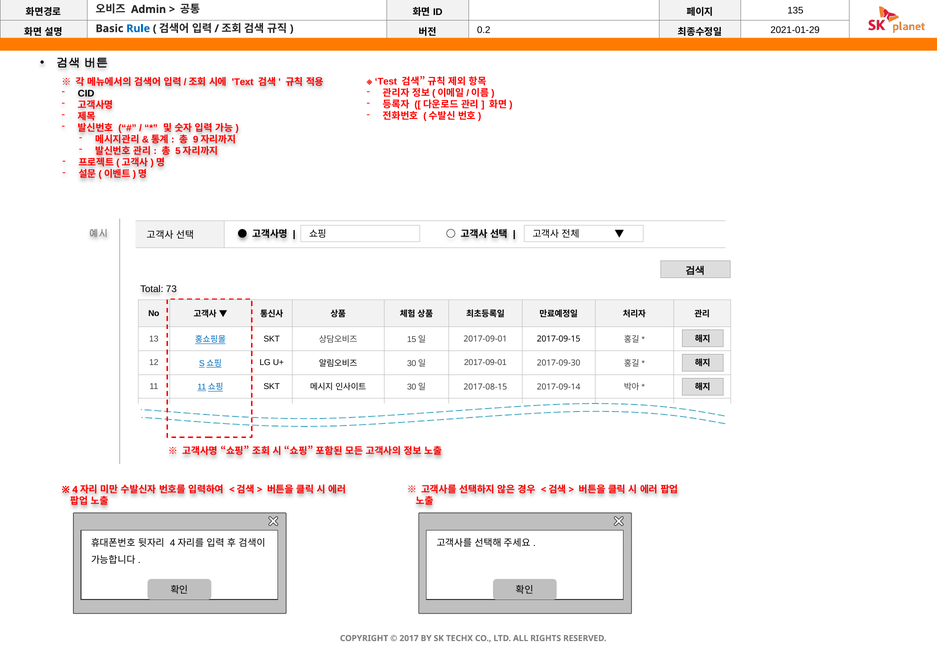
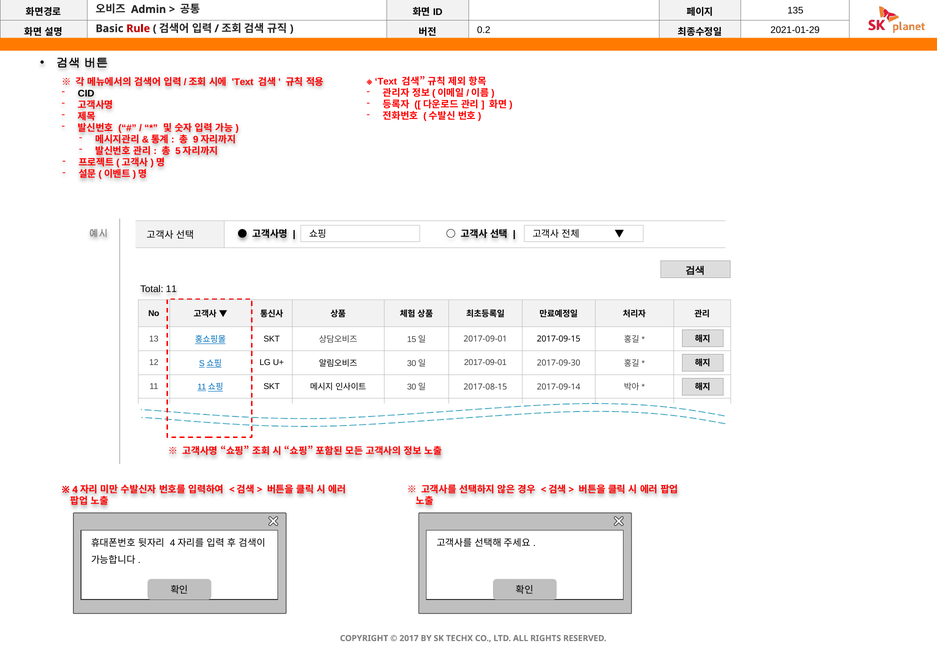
Rule colour: blue -> red
Test at (387, 81): Test -> Text
Total 73: 73 -> 11
